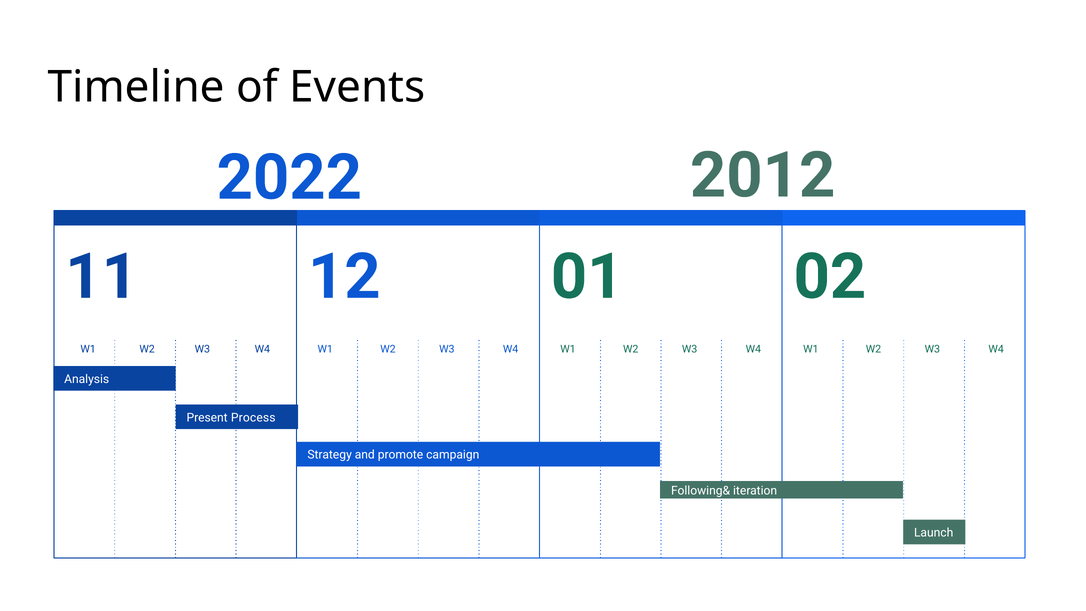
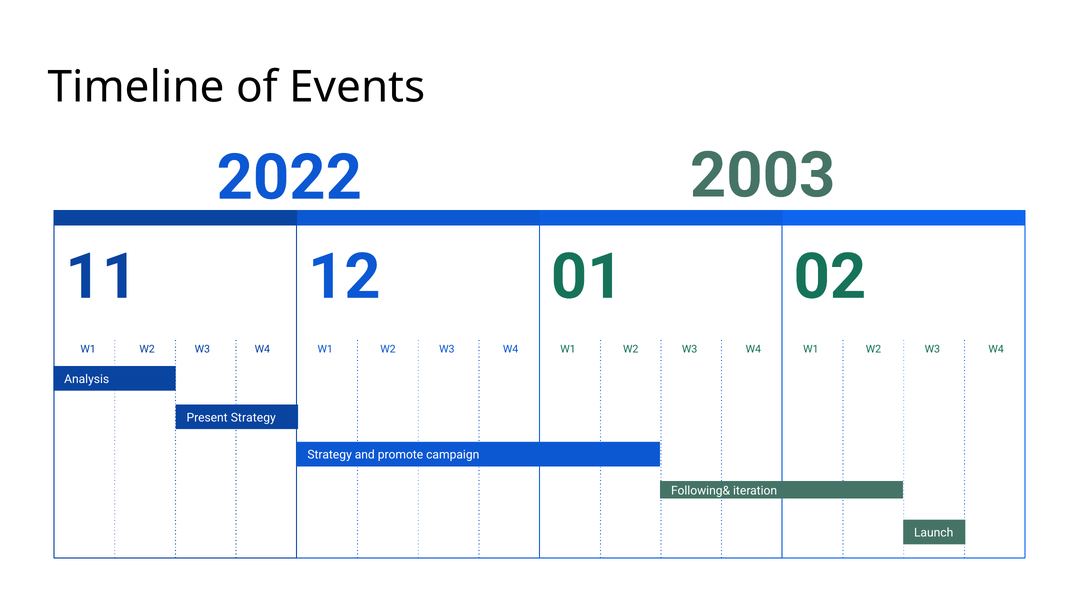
2012: 2012 -> 2003
Present Process: Process -> Strategy
